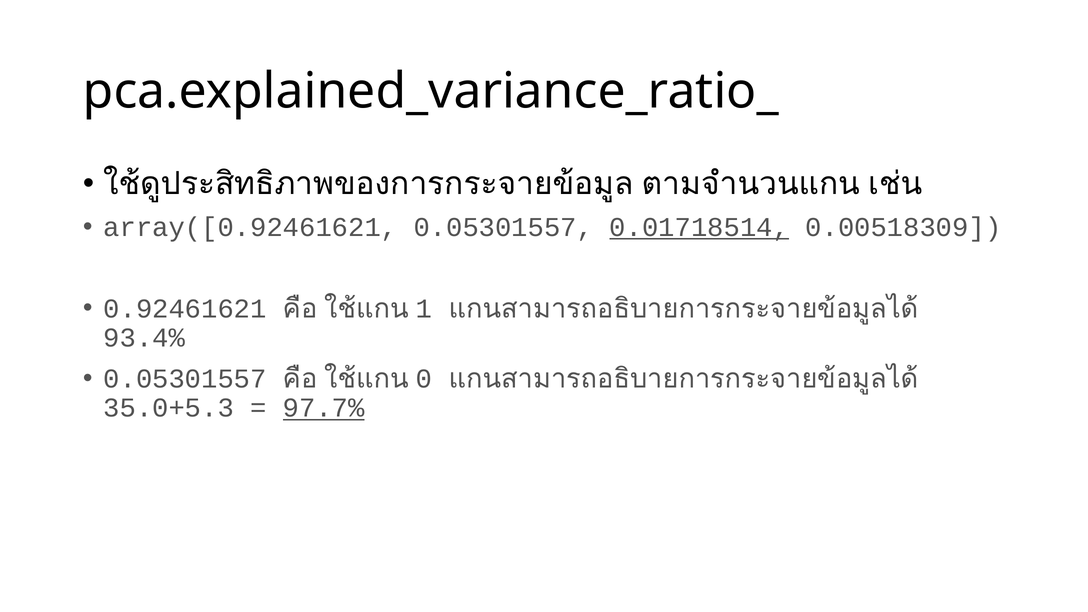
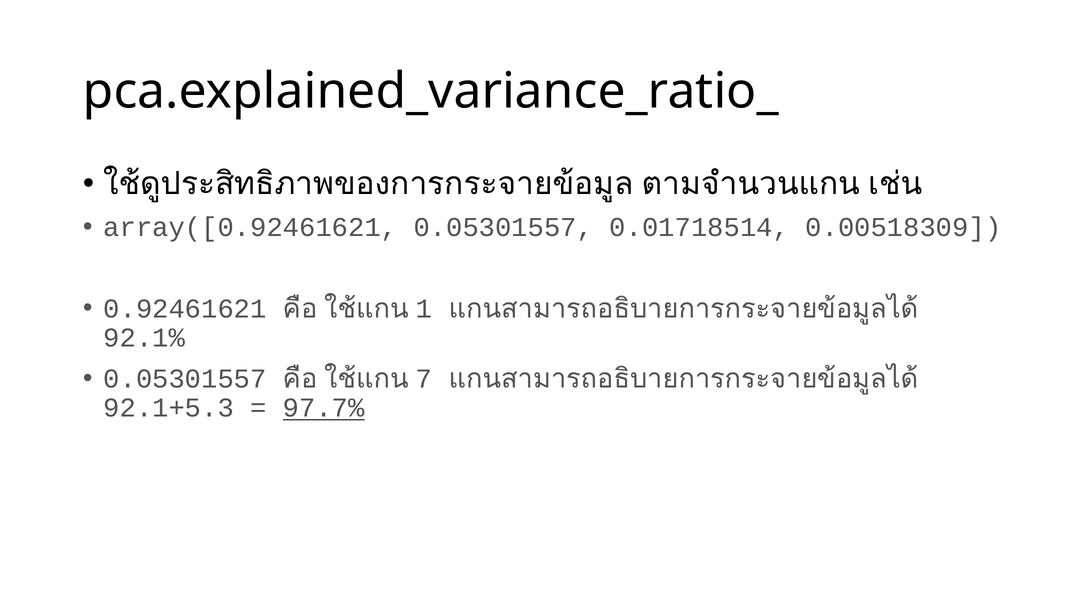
0.01718514 underline: present -> none
93.4%: 93.4% -> 92.1%
0: 0 -> 7
35.0+5.3: 35.0+5.3 -> 92.1+5.3
